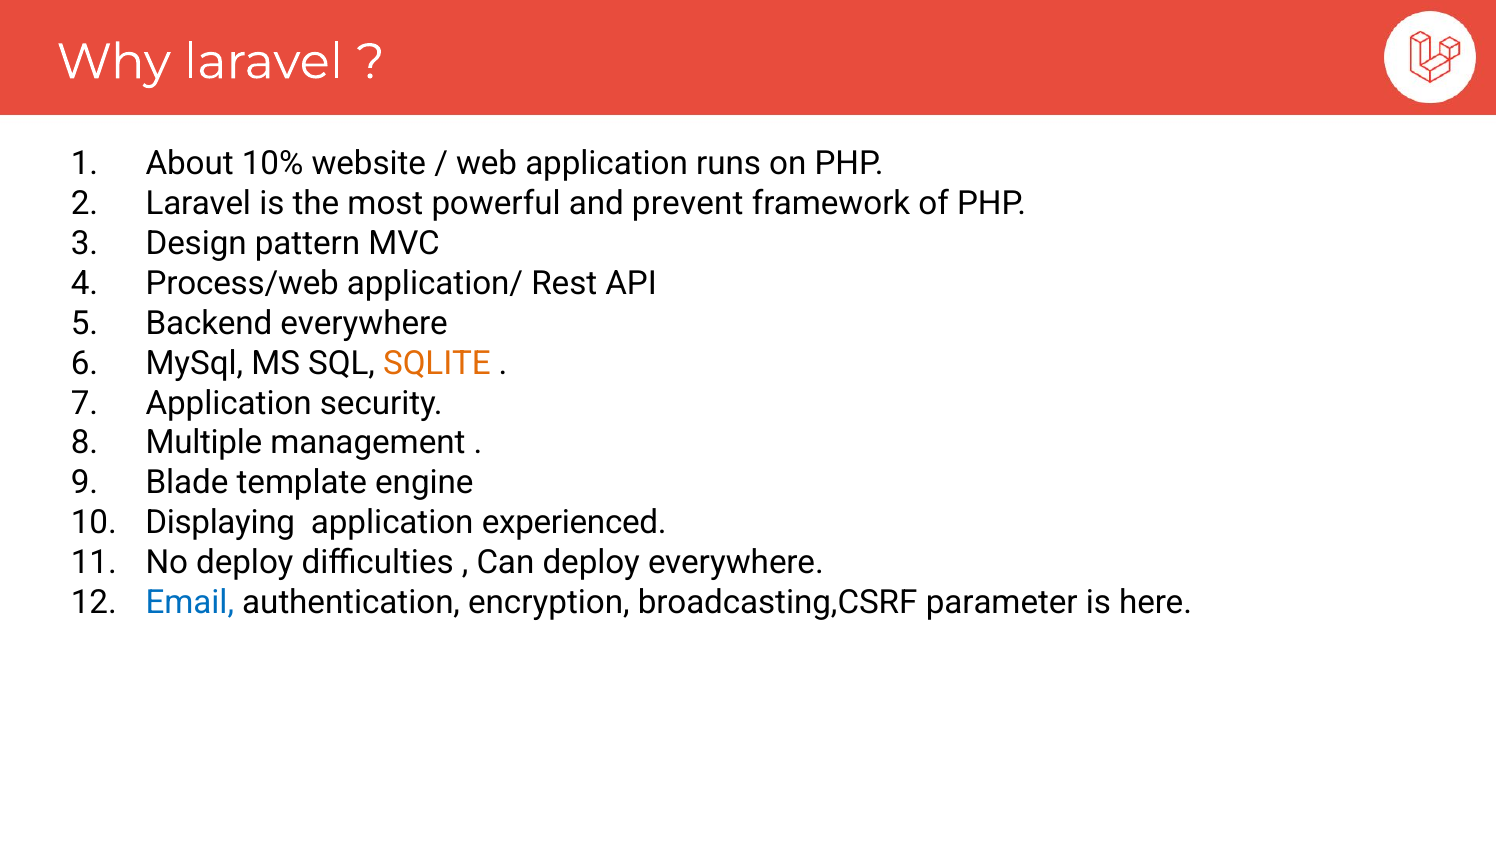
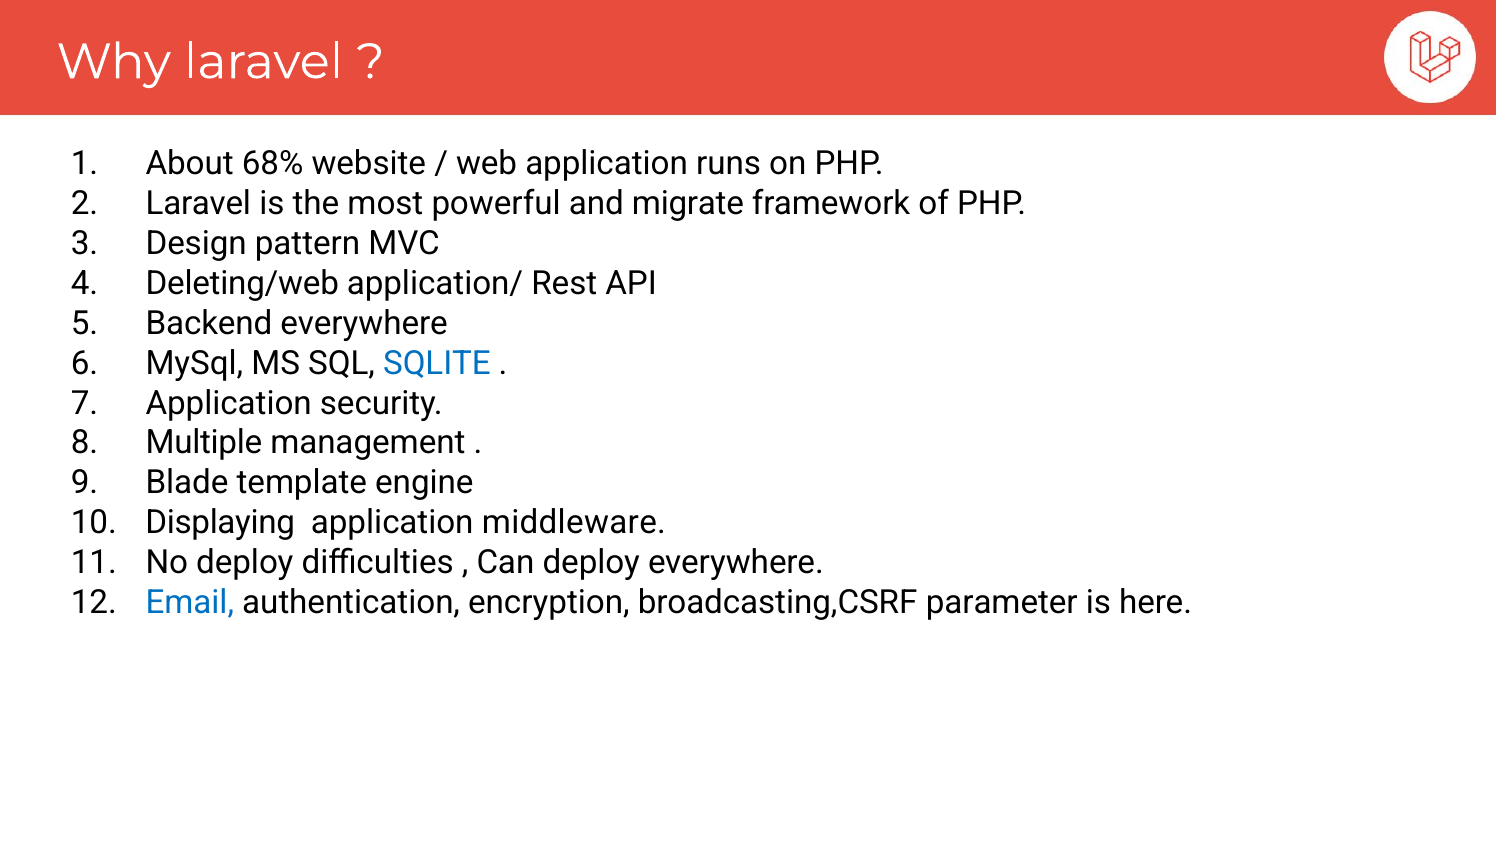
10%: 10% -> 68%
prevent: prevent -> migrate
Process/web: Process/web -> Deleting/web
SQLITE colour: orange -> blue
experienced: experienced -> middleware
